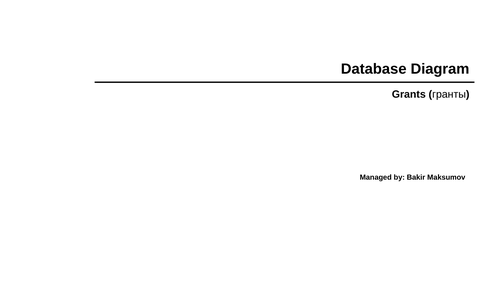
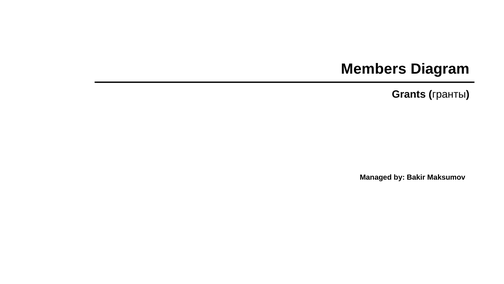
Database: Database -> Members
